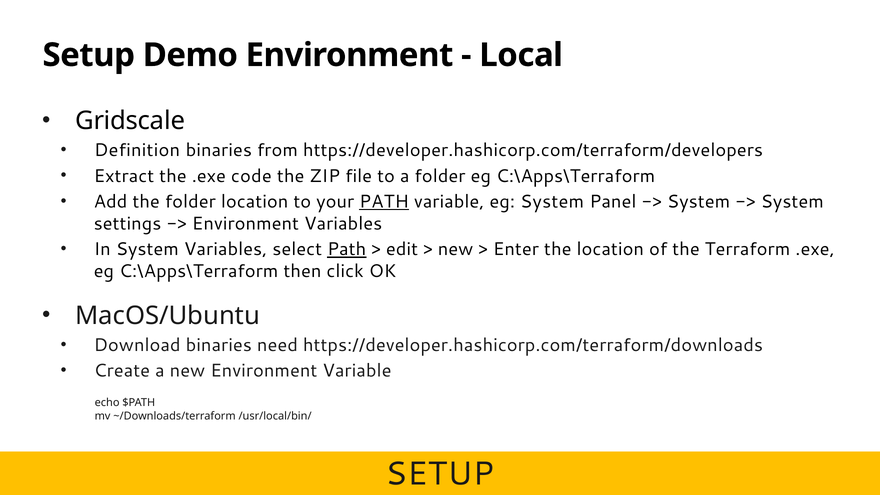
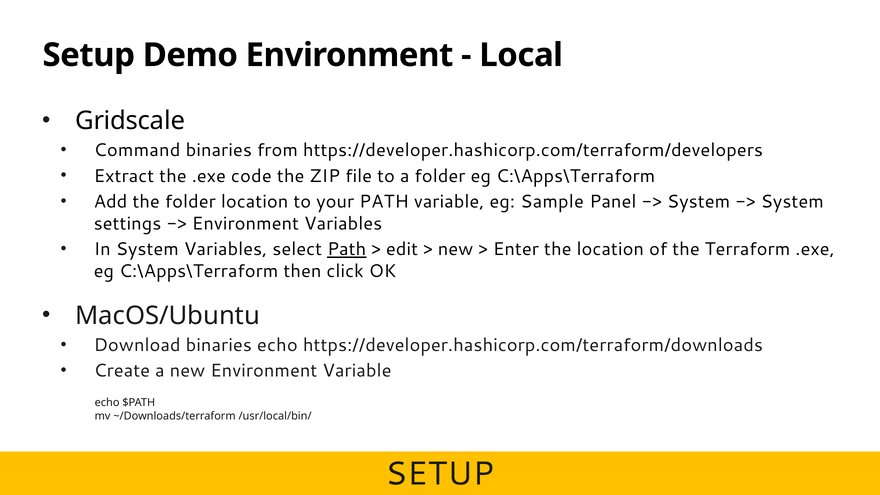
Definition: Definition -> Command
PATH at (384, 202) underline: present -> none
eg System: System -> Sample
binaries need: need -> echo
